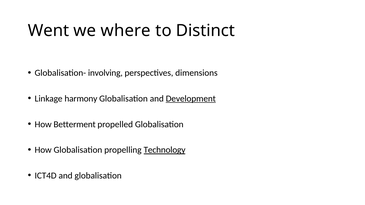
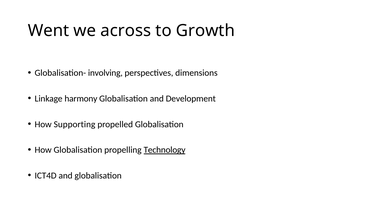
where: where -> across
Distinct: Distinct -> Growth
Development underline: present -> none
Betterment: Betterment -> Supporting
